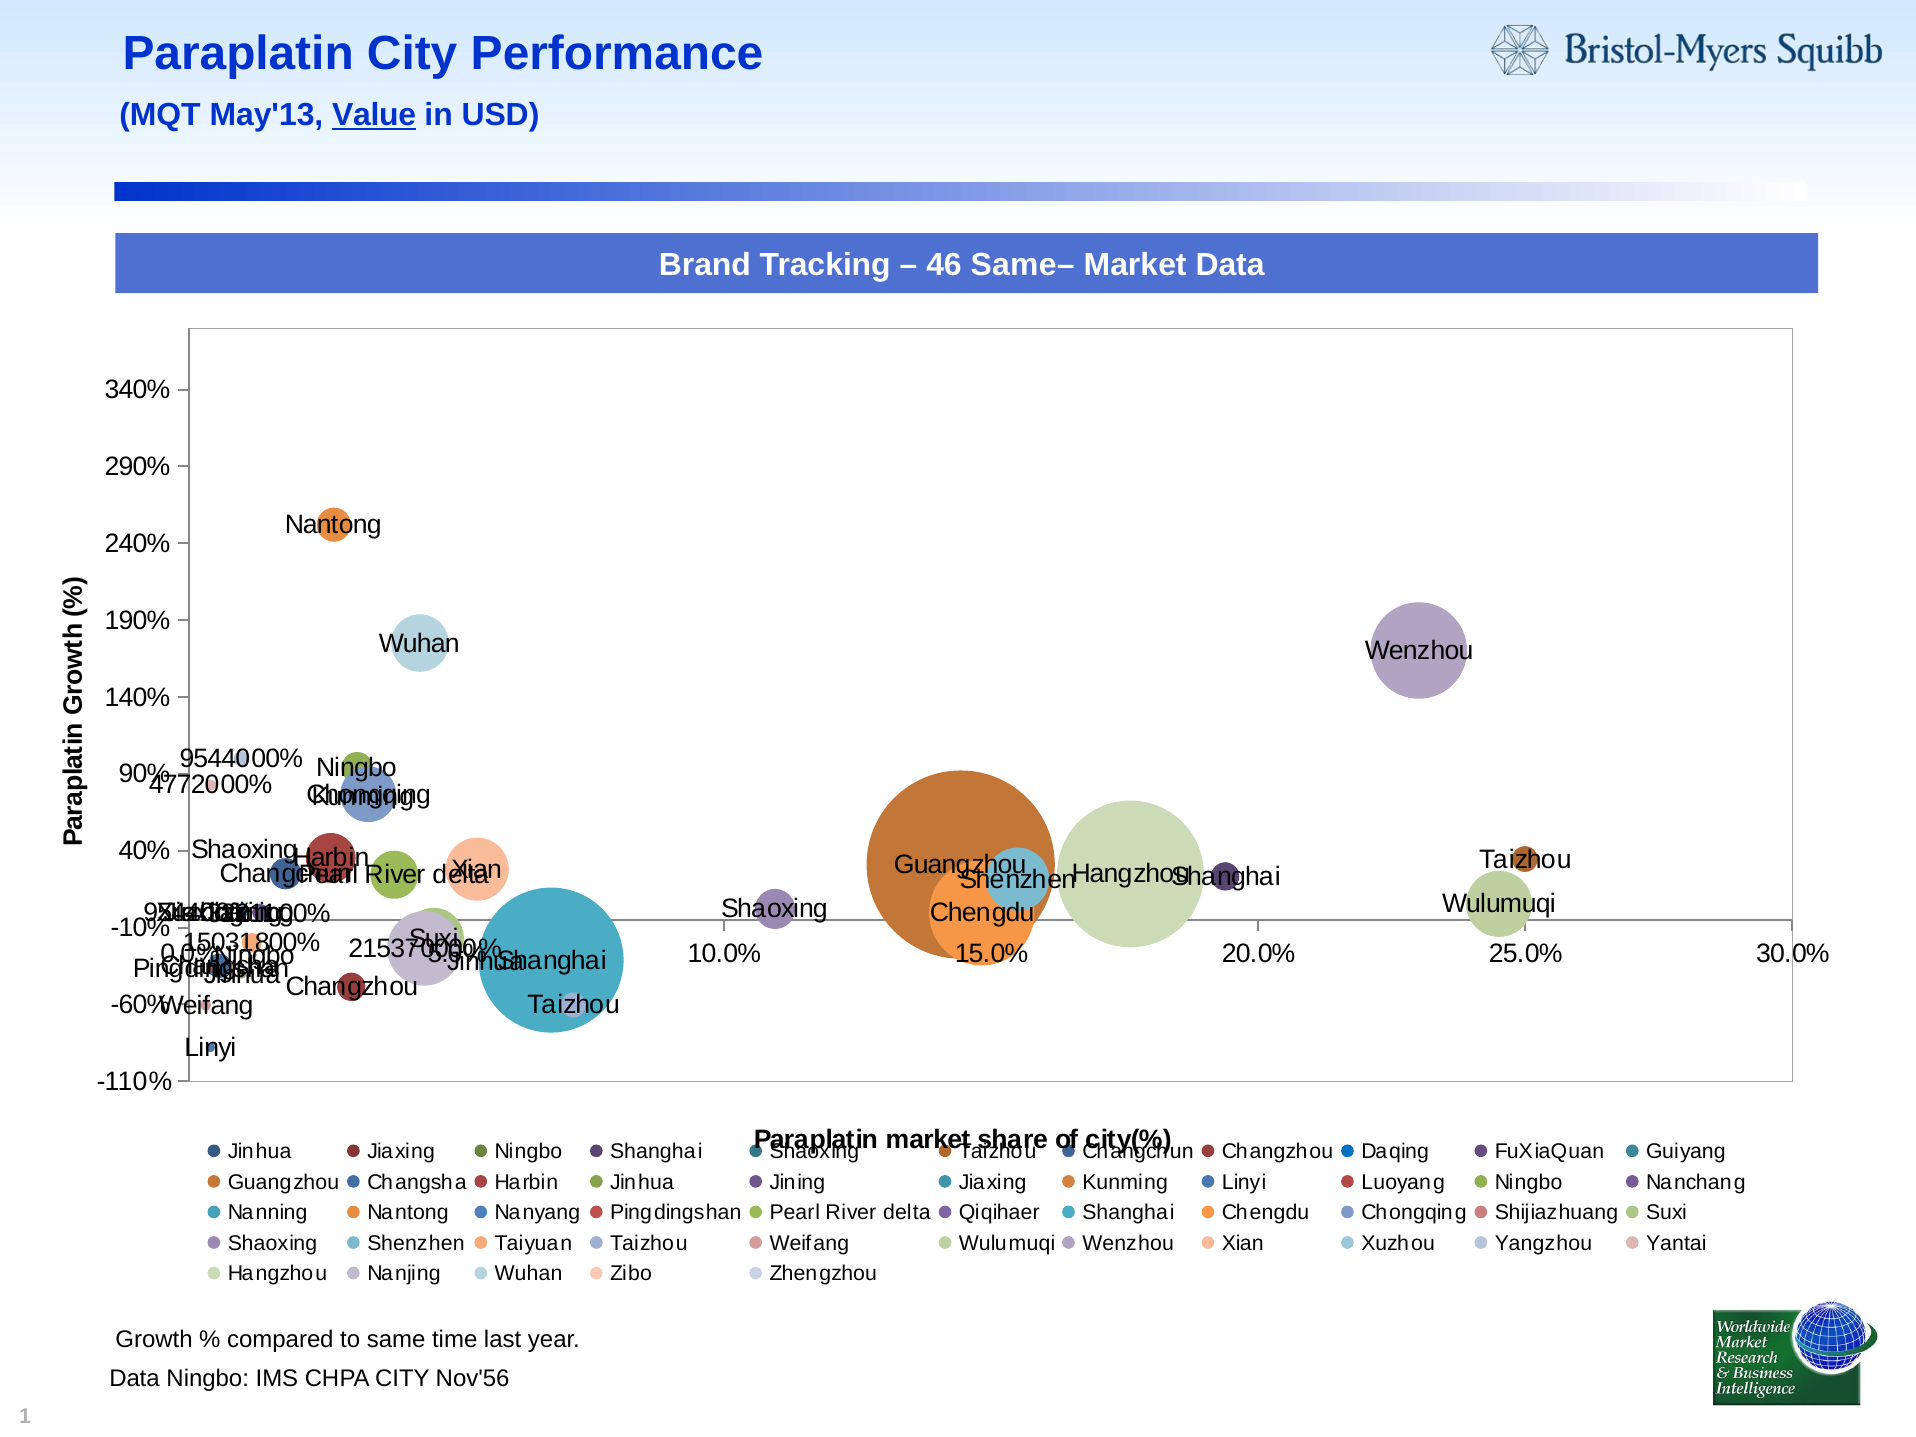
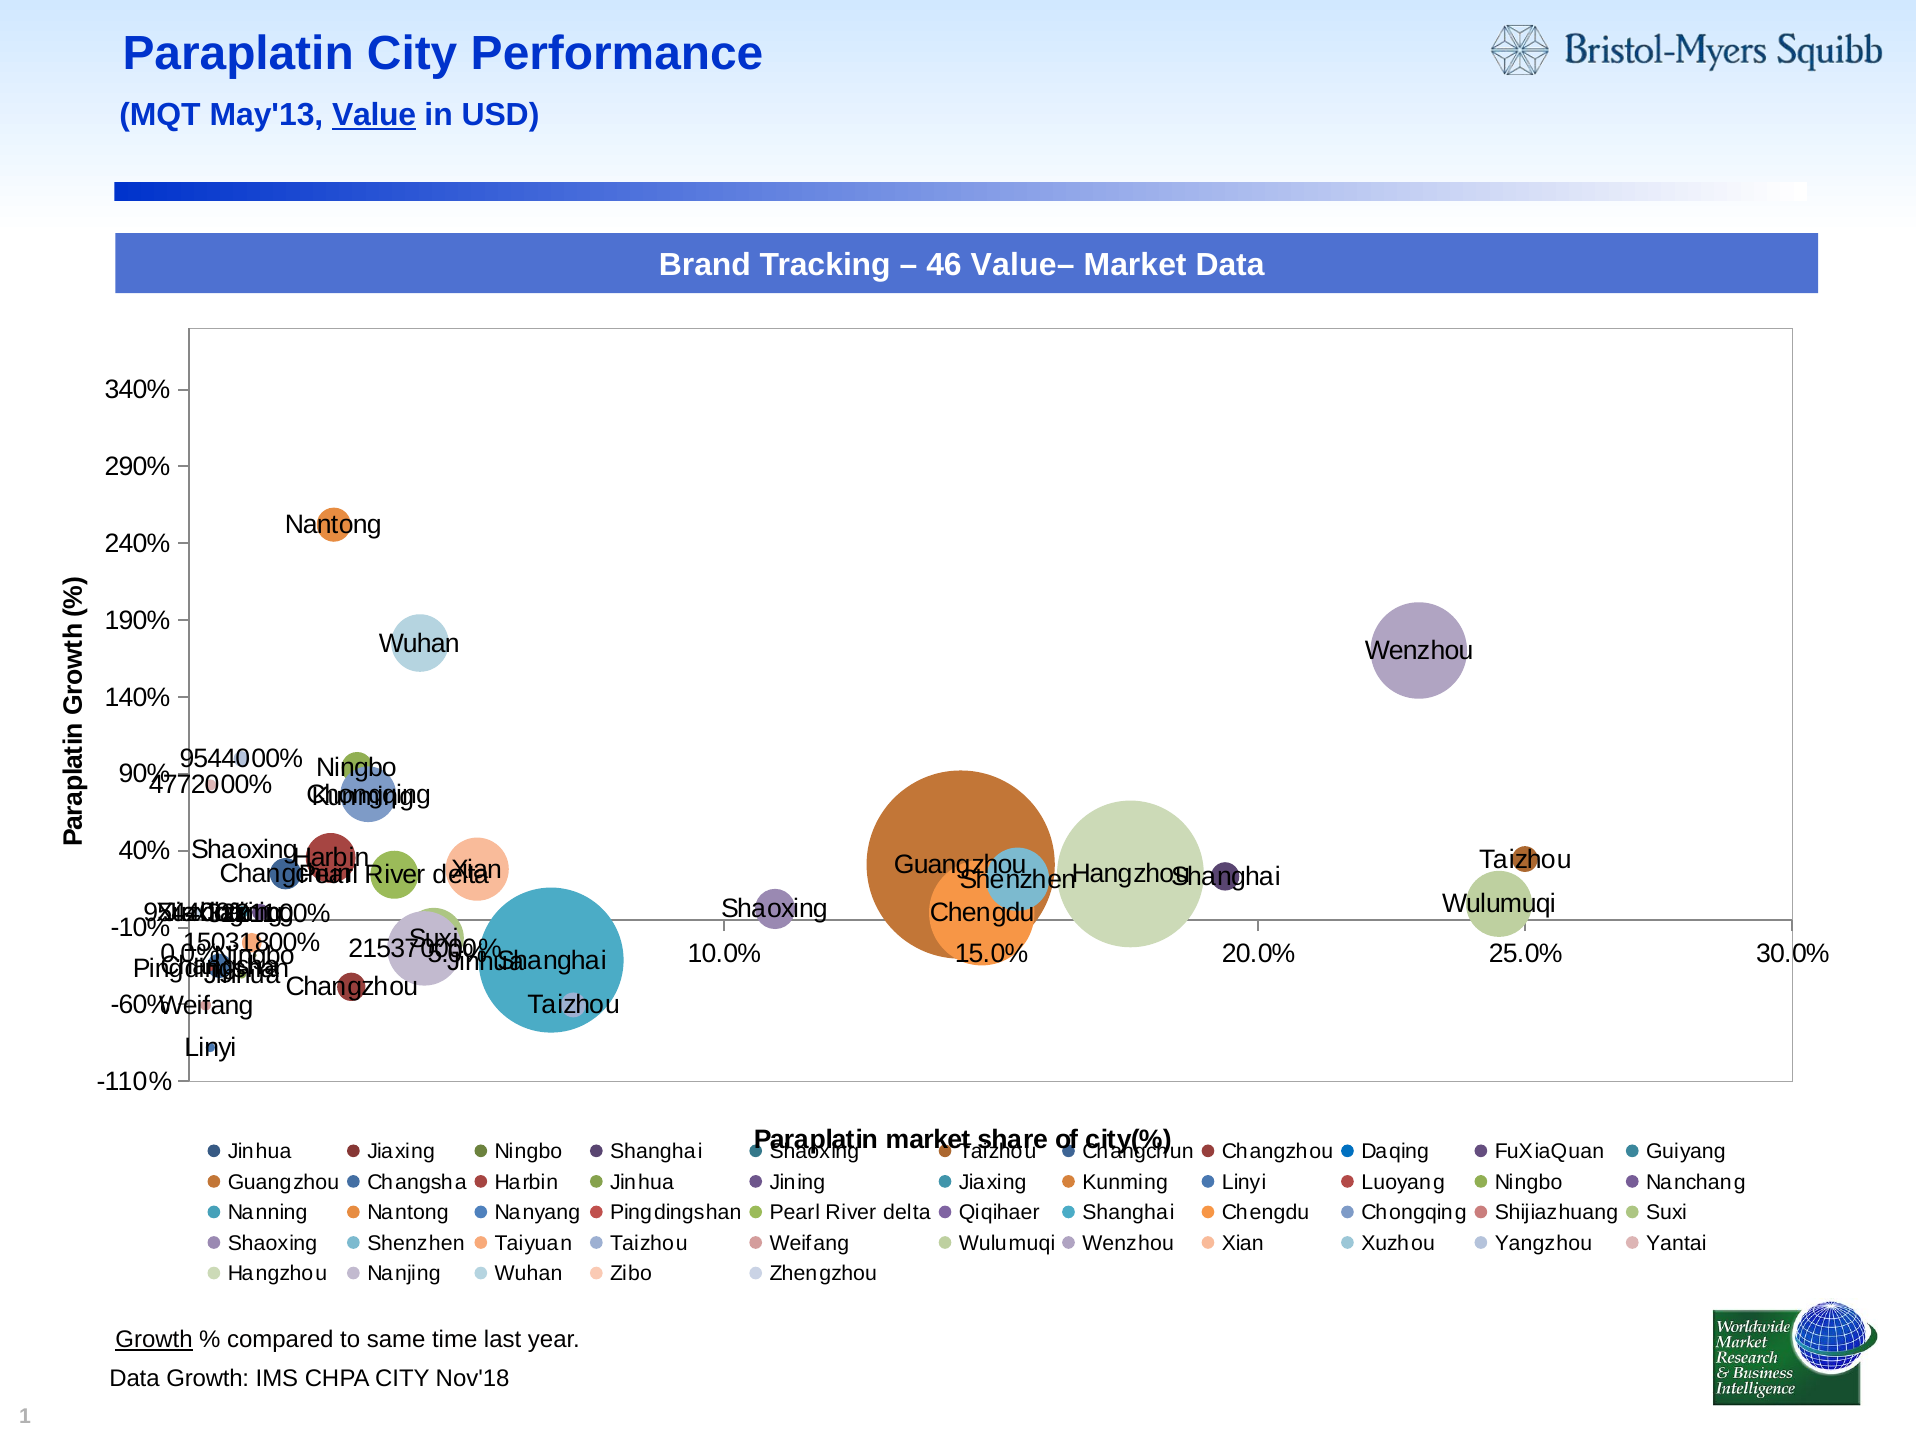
Same–: Same– -> Value–
Growth at (154, 1339) underline: none -> present
Data Ningbo: Ningbo -> Growth
Nov'56: Nov'56 -> Nov'18
